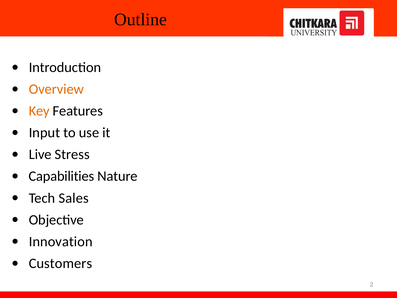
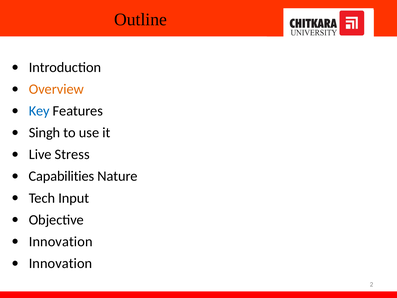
Key colour: orange -> blue
Input: Input -> Singh
Sales: Sales -> Input
Customers at (60, 263): Customers -> Innovation
